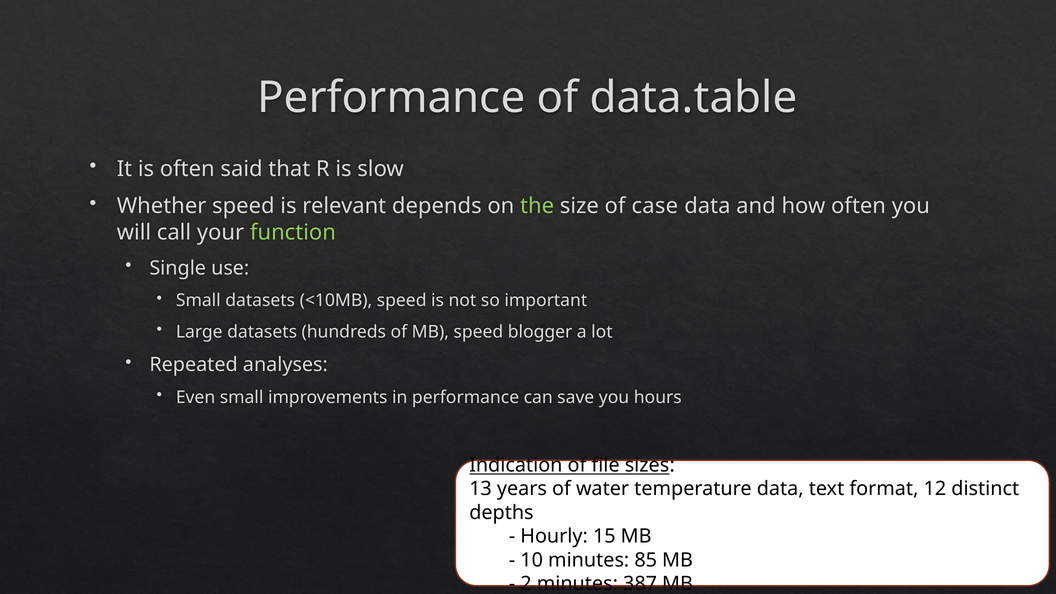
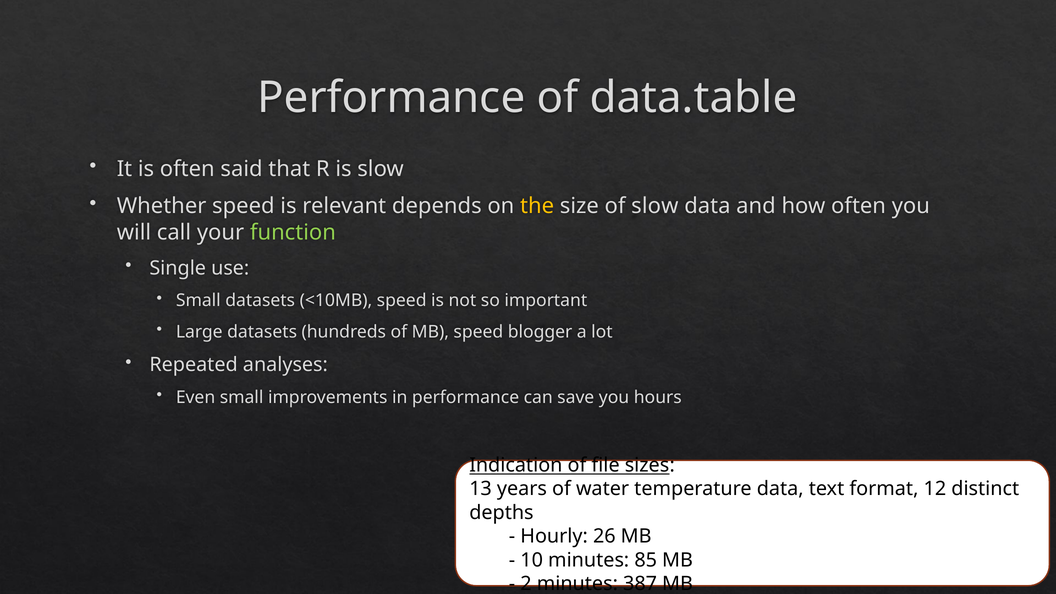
the colour: light green -> yellow
of case: case -> slow
15: 15 -> 26
